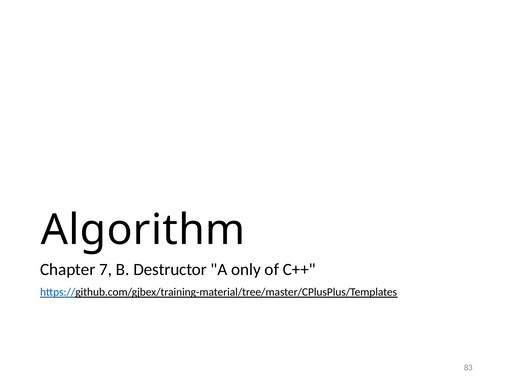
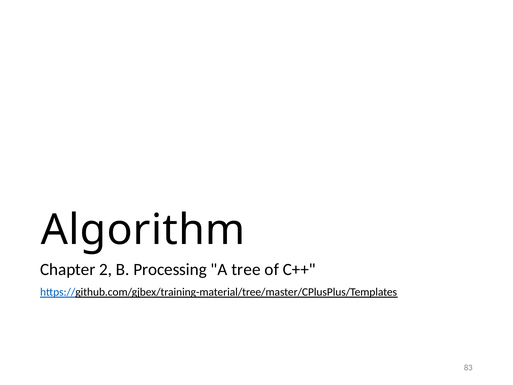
7: 7 -> 2
Destructor: Destructor -> Processing
only: only -> tree
